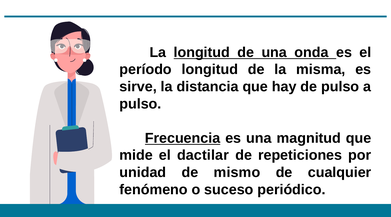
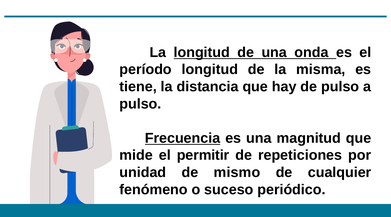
sirve: sirve -> tiene
dactilar: dactilar -> permitir
